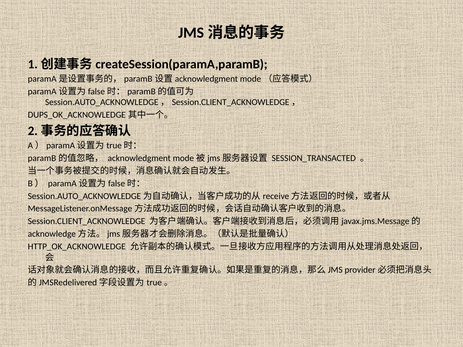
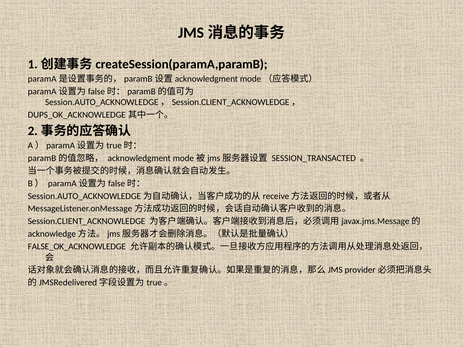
HTTP_OK_ACKNOWLEDGE: HTTP_OK_ACKNOWLEDGE -> FALSE_OK_ACKNOWLEDGE
